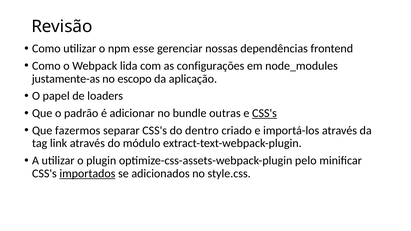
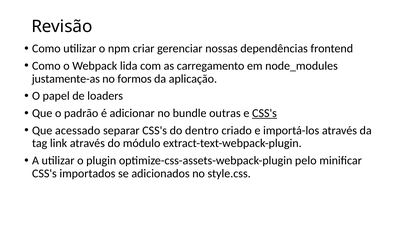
esse: esse -> criar
configurações: configurações -> carregamento
escopo: escopo -> formos
fazermos: fazermos -> acessado
importados underline: present -> none
